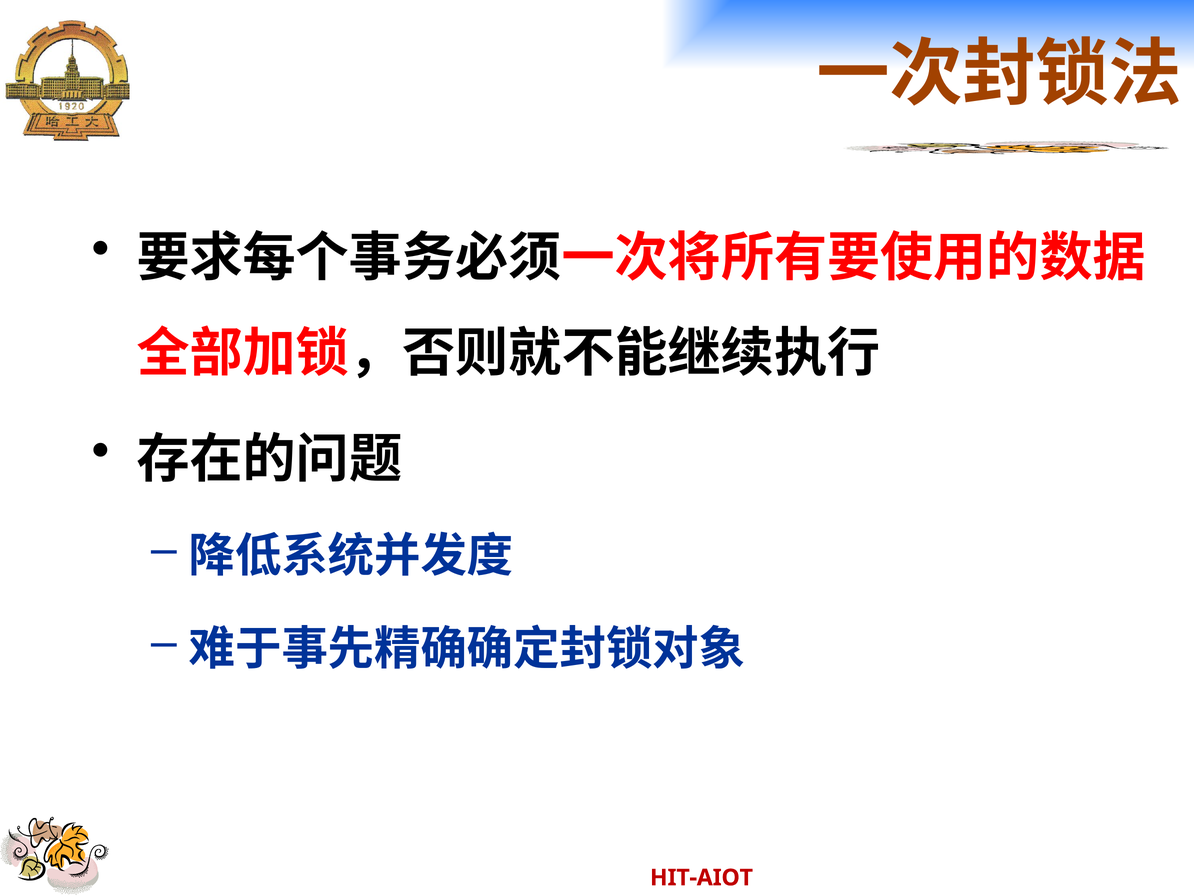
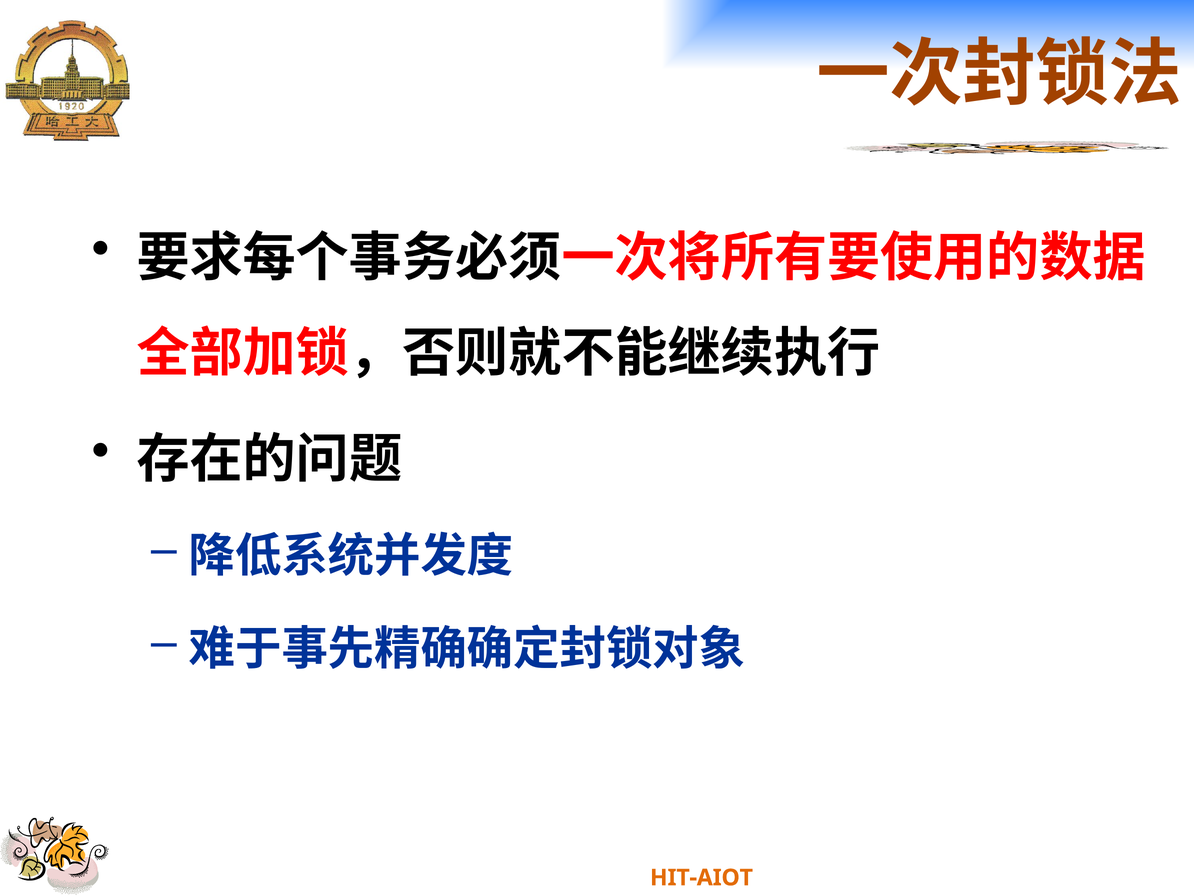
HIT-AIOT colour: red -> orange
